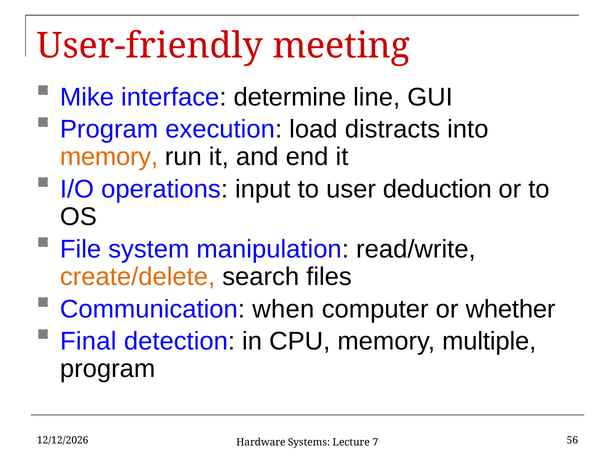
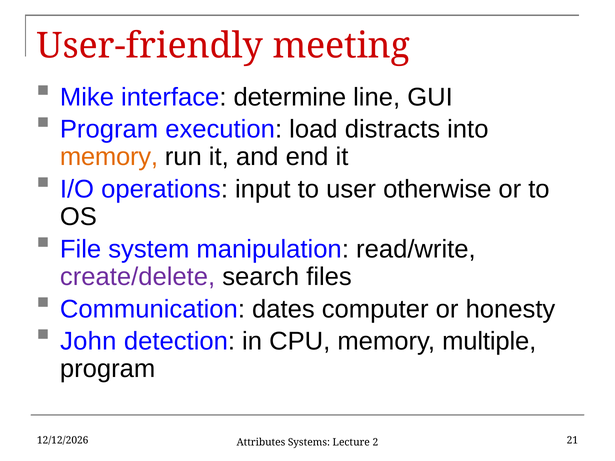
deduction: deduction -> otherwise
create/delete colour: orange -> purple
when: when -> dates
whether: whether -> honesty
Final: Final -> John
56: 56 -> 21
Hardware: Hardware -> Attributes
7: 7 -> 2
